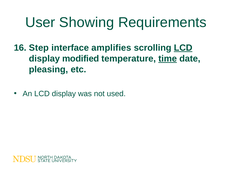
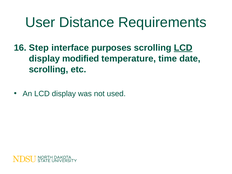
Showing: Showing -> Distance
amplifies: amplifies -> purposes
time underline: present -> none
pleasing at (49, 69): pleasing -> scrolling
